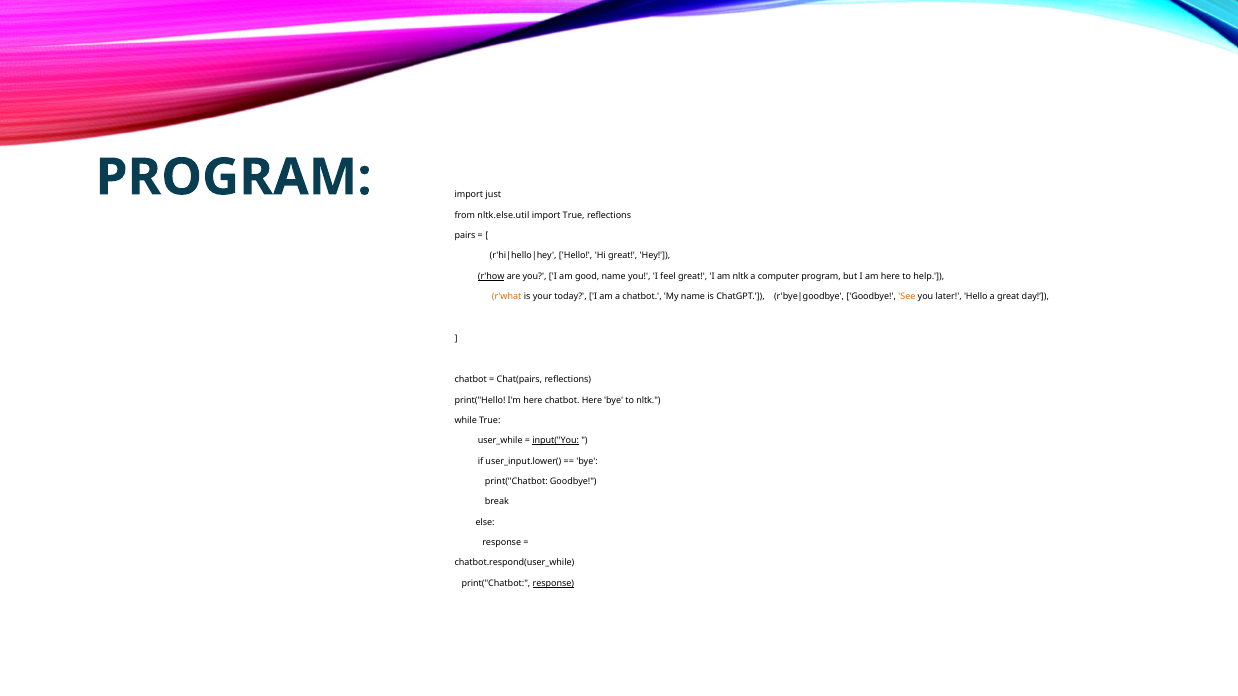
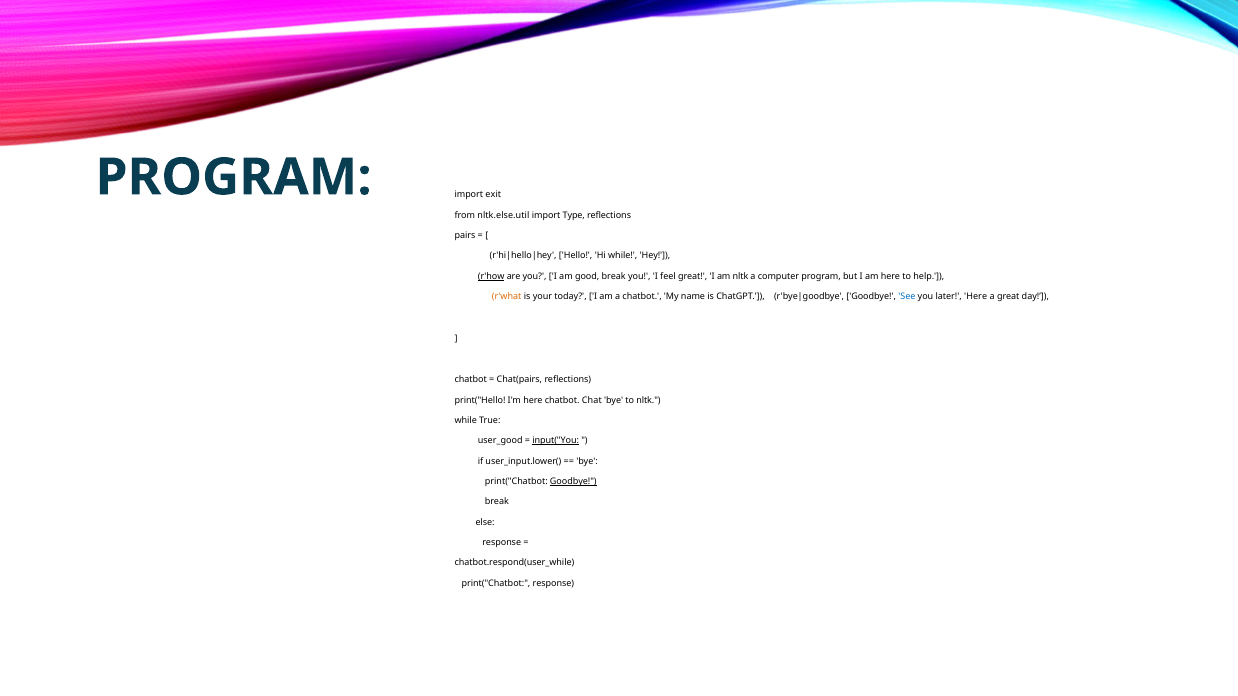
just: just -> exit
import True: True -> Type
Hi great: great -> while
good name: name -> break
See colour: orange -> blue
later Hello: Hello -> Here
chatbot Here: Here -> Chat
user_while: user_while -> user_good
Goodbye at (573, 482) underline: none -> present
response at (553, 584) underline: present -> none
